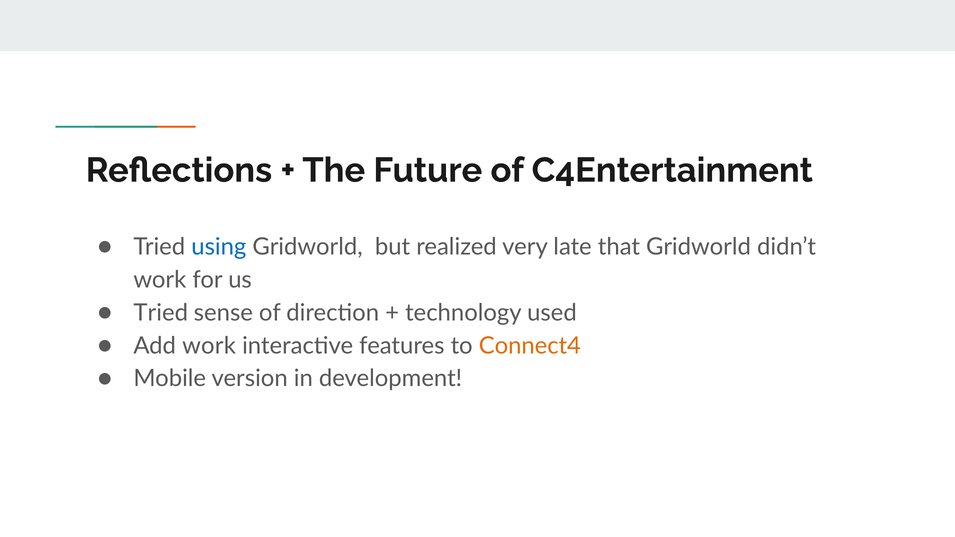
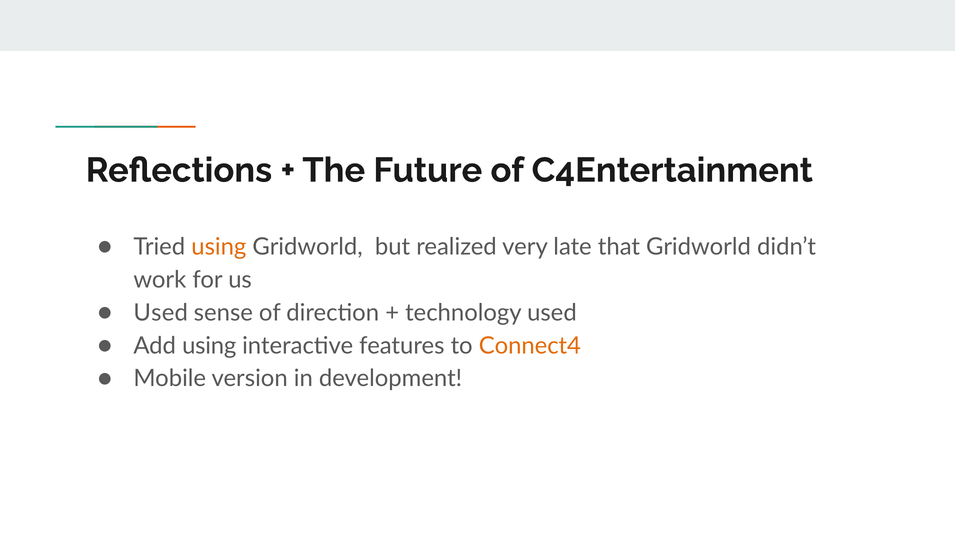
using at (219, 247) colour: blue -> orange
Tried at (161, 313): Tried -> Used
Add work: work -> using
